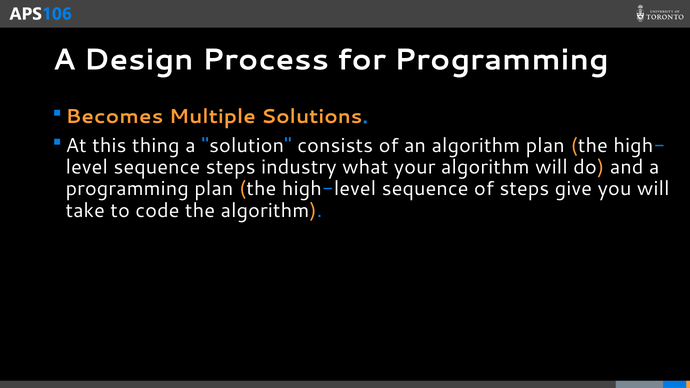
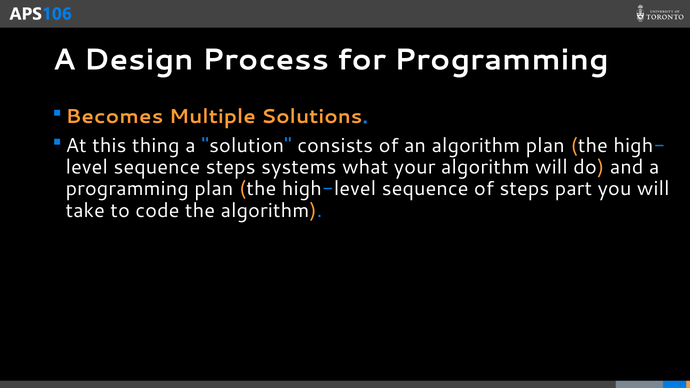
industry: industry -> systems
give: give -> part
